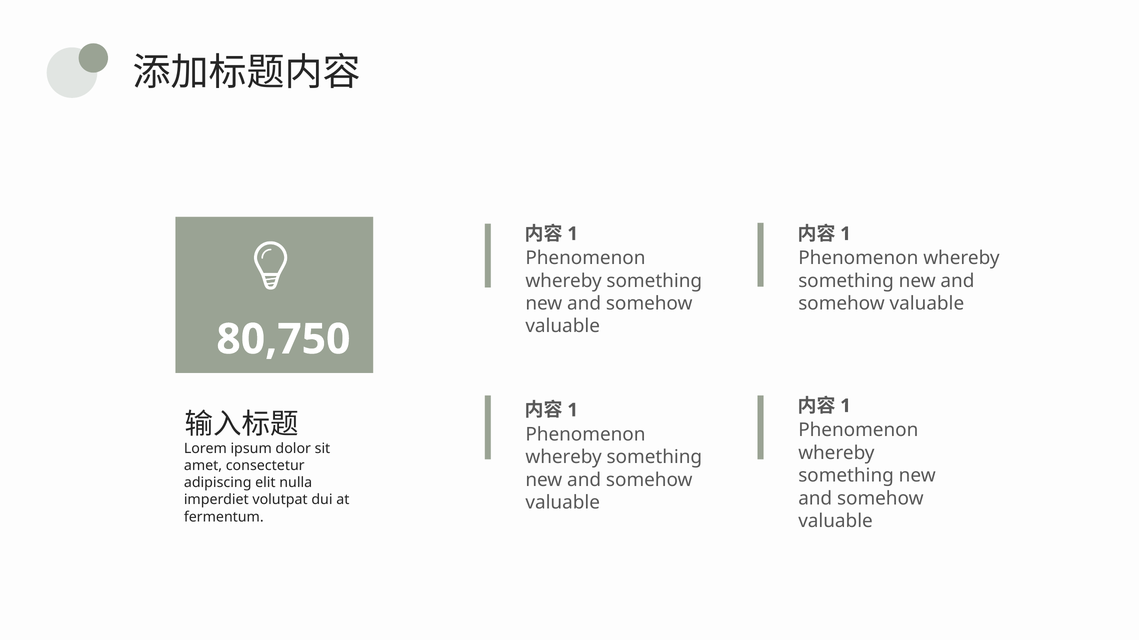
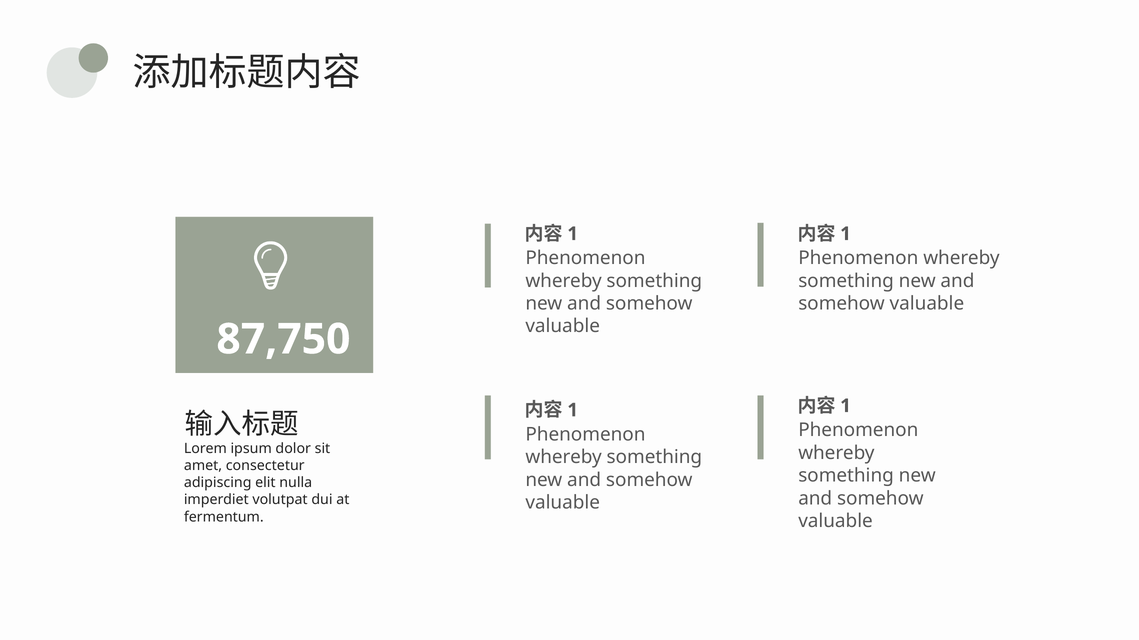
80,750: 80,750 -> 87,750
